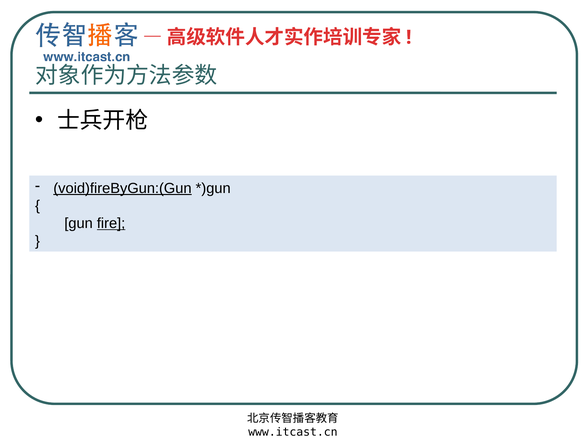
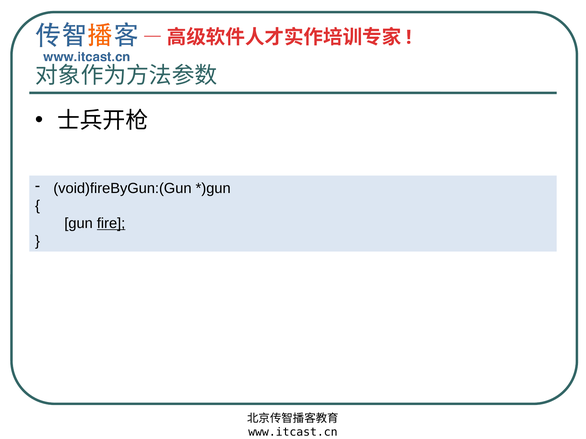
void)fireByGun:(Gun underline: present -> none
